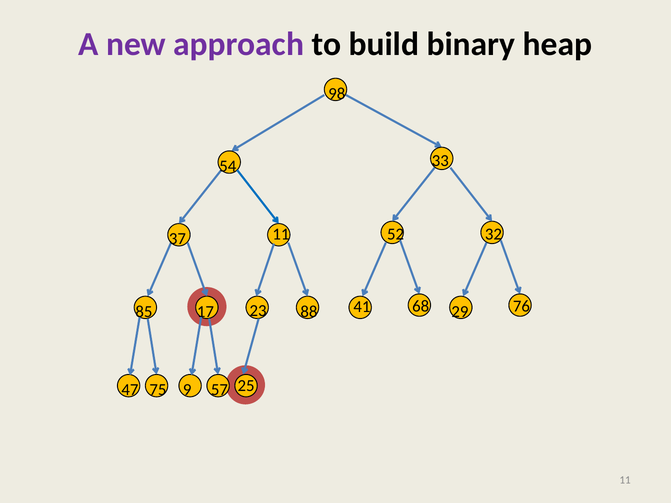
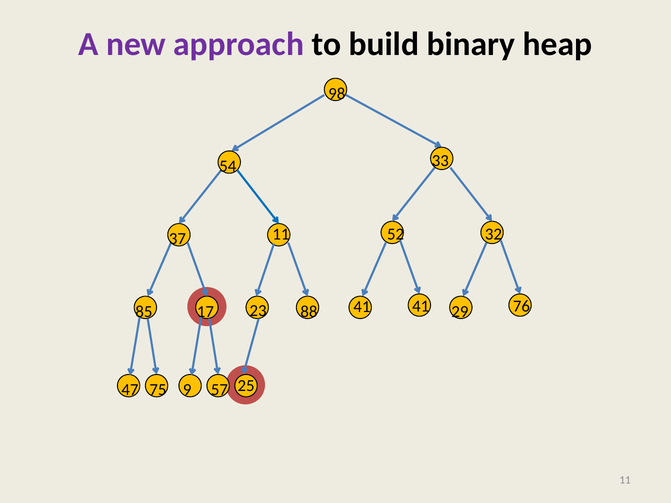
41 68: 68 -> 41
